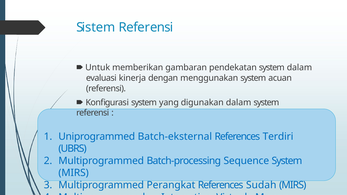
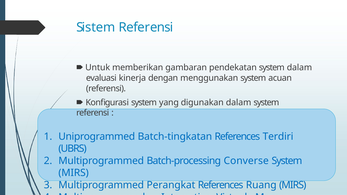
Batch-eksternal: Batch-eksternal -> Batch-tingkatan
Sequence: Sequence -> Converse
Sudah: Sudah -> Ruang
